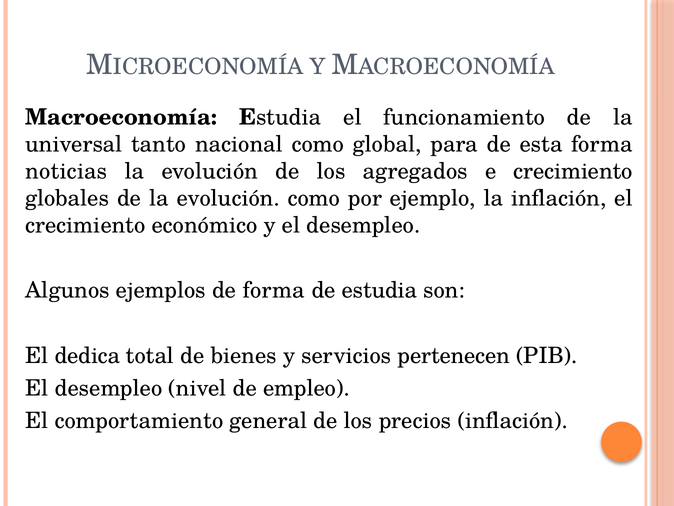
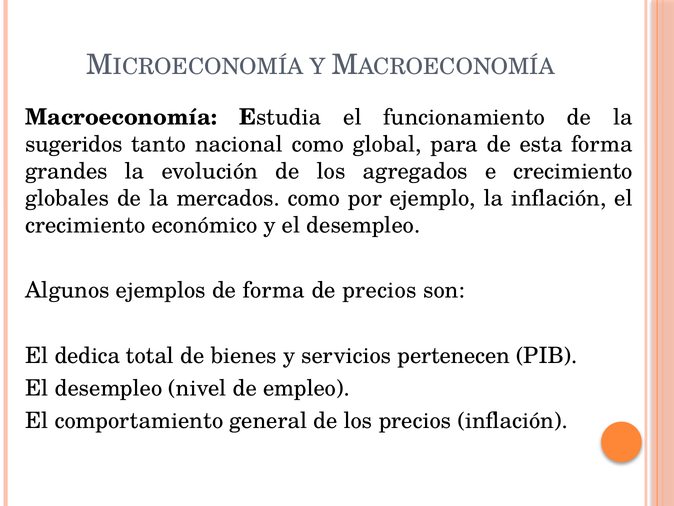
universal: universal -> sugeridos
noticias: noticias -> grandes
de la evolución: evolución -> mercados
de estudia: estudia -> precios
